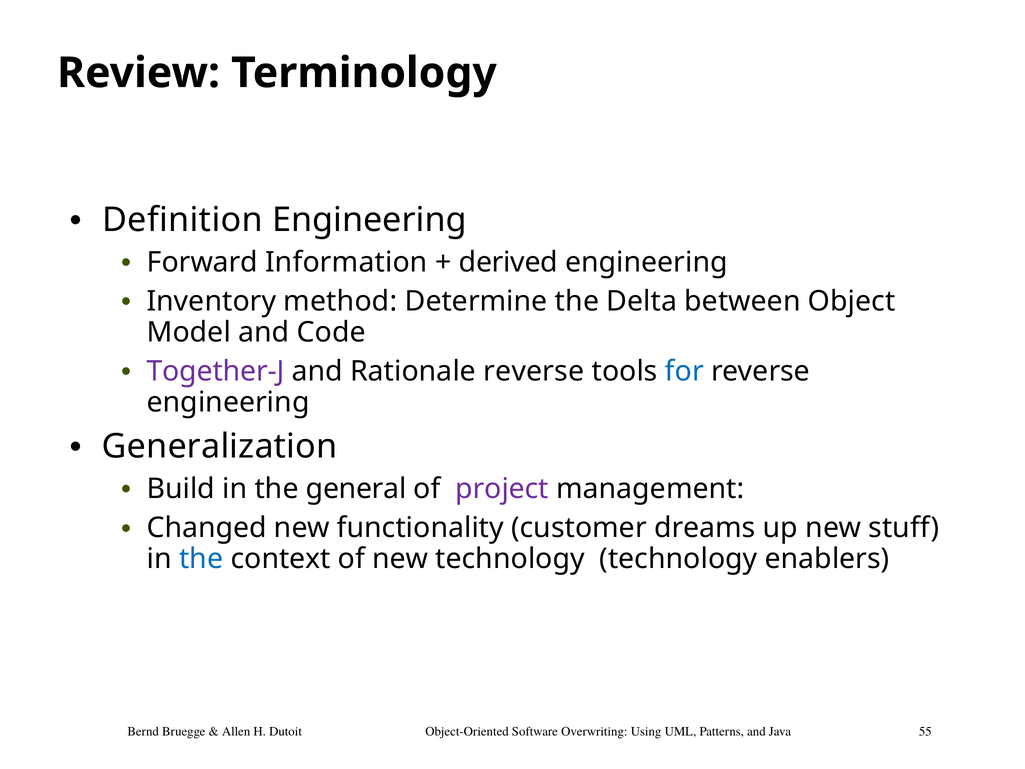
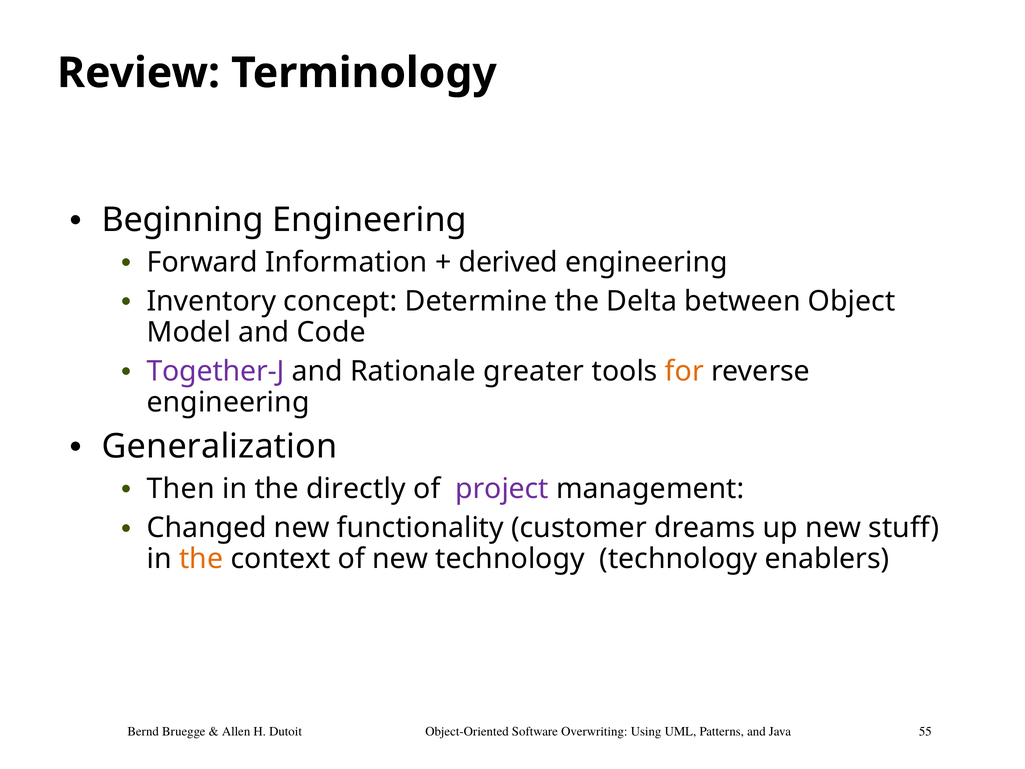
Definition: Definition -> Beginning
method: method -> concept
Rationale reverse: reverse -> greater
for colour: blue -> orange
Build: Build -> Then
general: general -> directly
the at (201, 559) colour: blue -> orange
